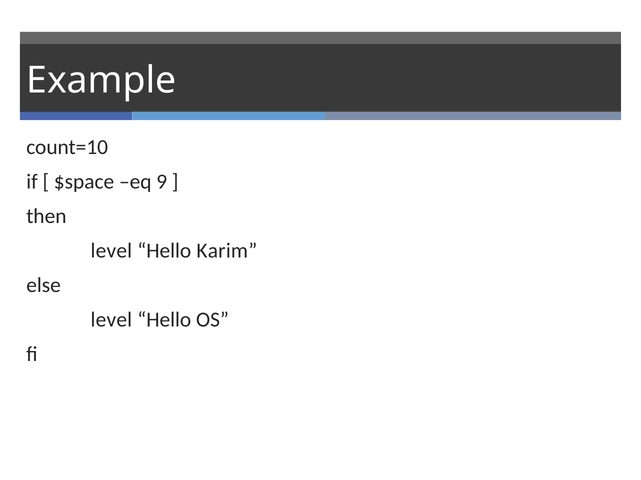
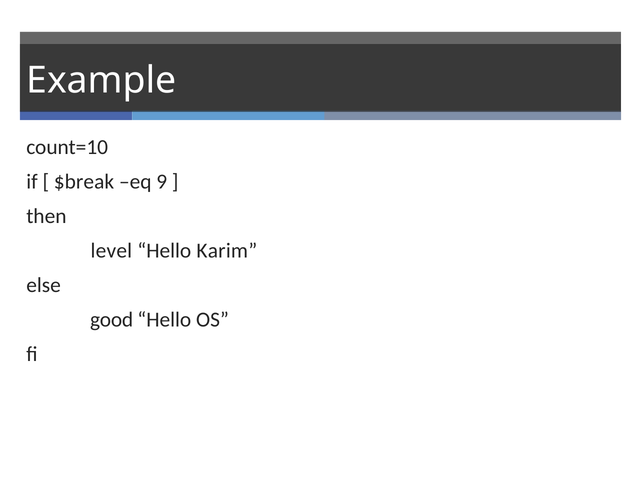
$space: $space -> $break
level at (111, 320): level -> good
